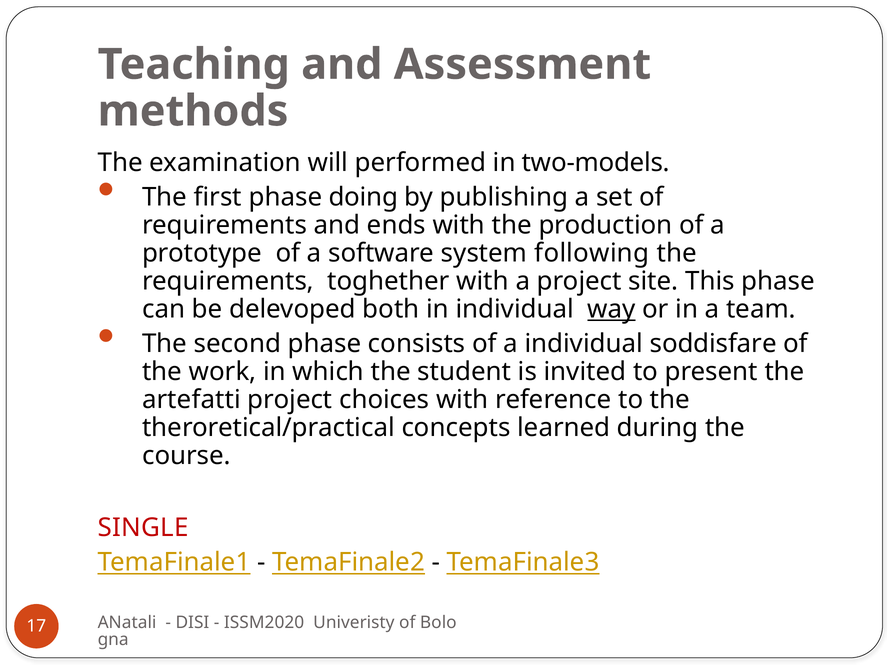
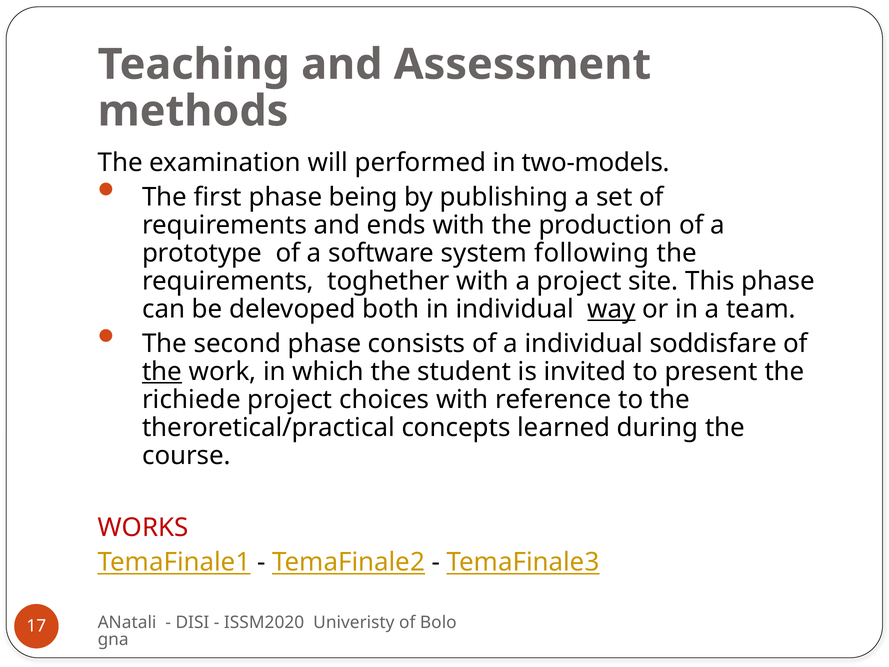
doing: doing -> being
the at (162, 371) underline: none -> present
artefatti: artefatti -> richiede
SINGLE: SINGLE -> WORKS
